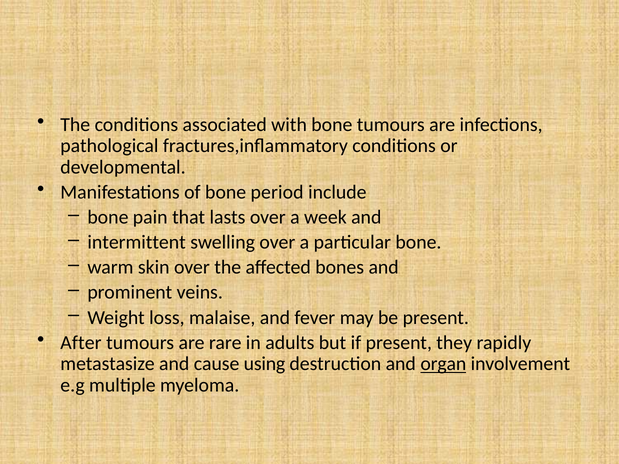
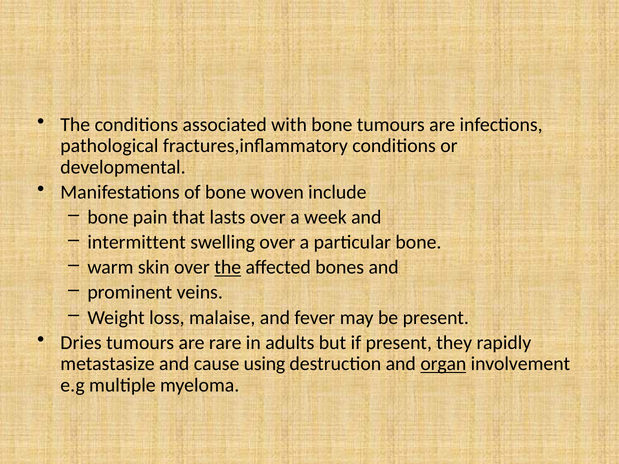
period: period -> woven
the at (228, 268) underline: none -> present
After: After -> Dries
